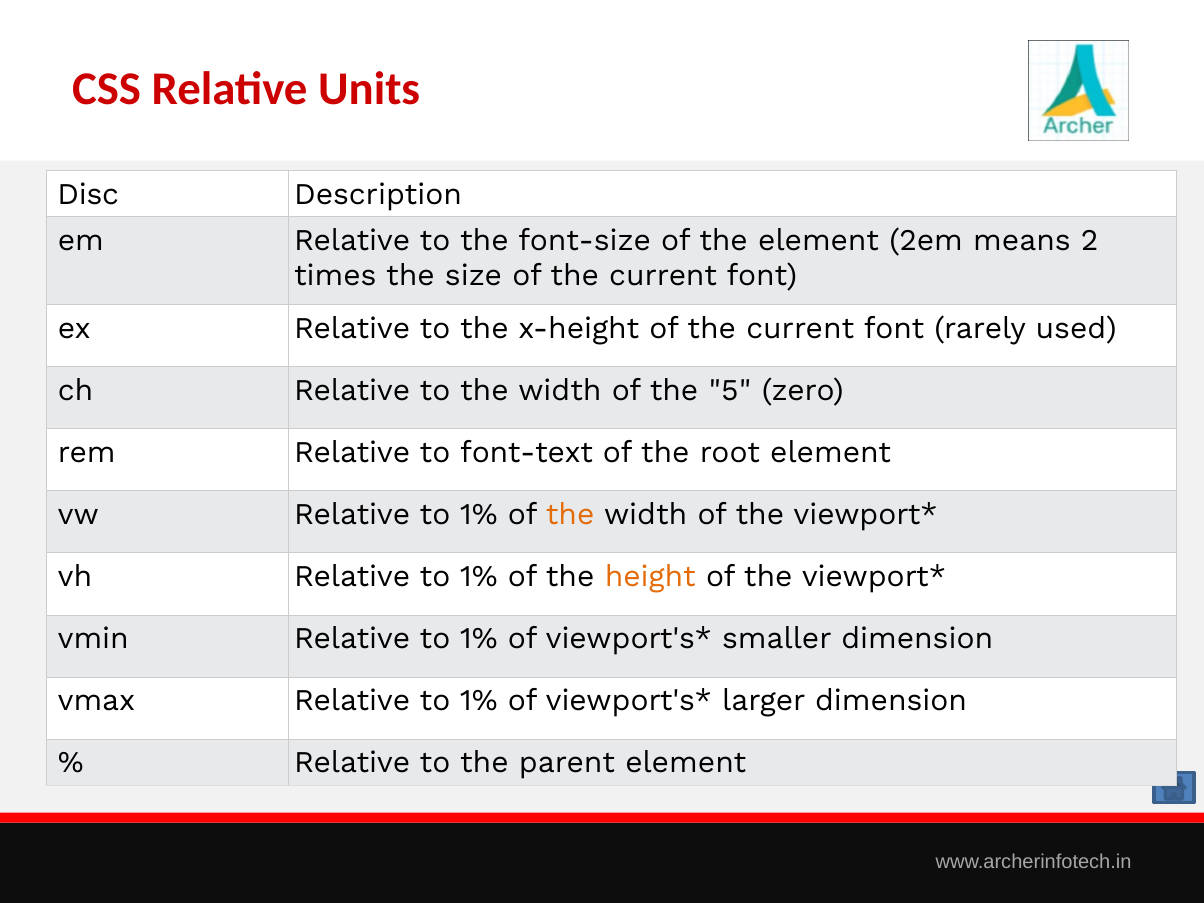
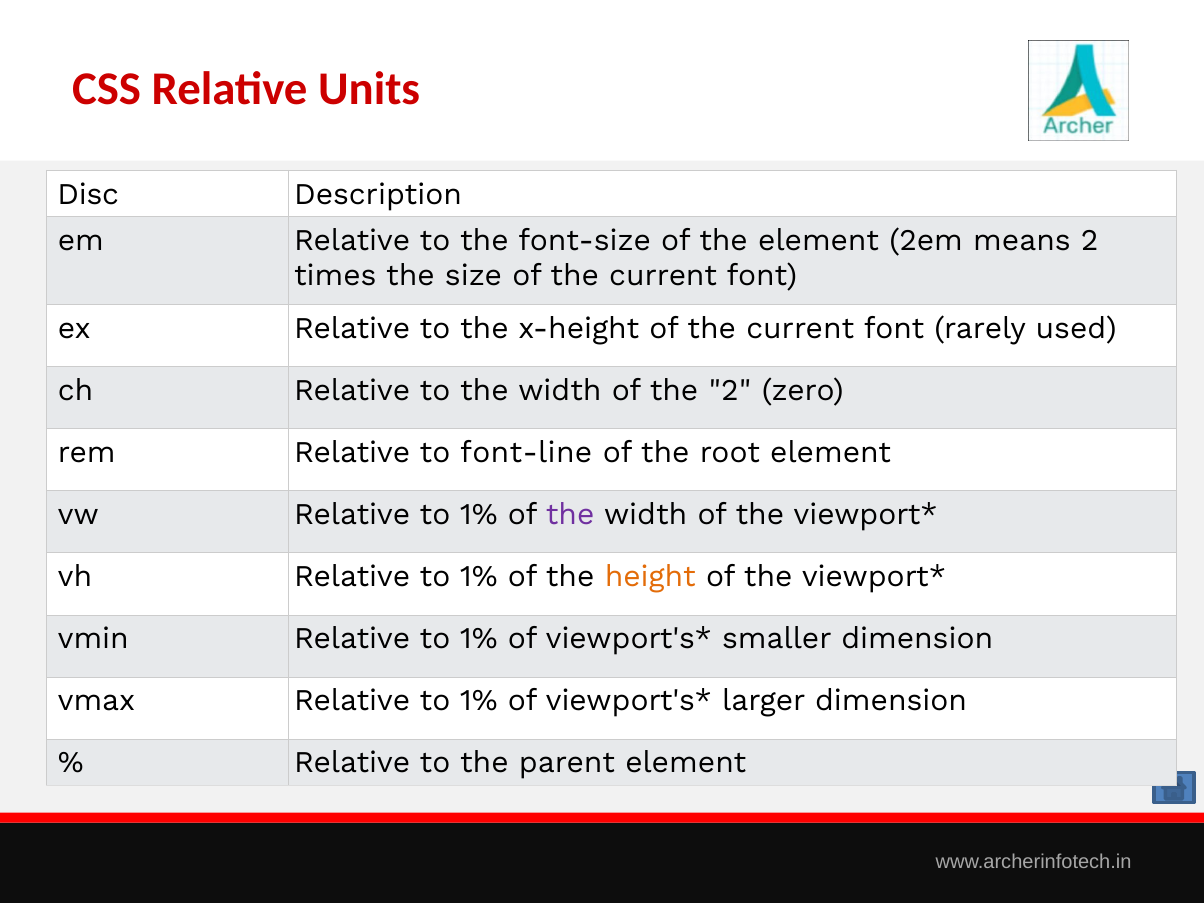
the 5: 5 -> 2
font-text: font-text -> font-line
the at (570, 515) colour: orange -> purple
